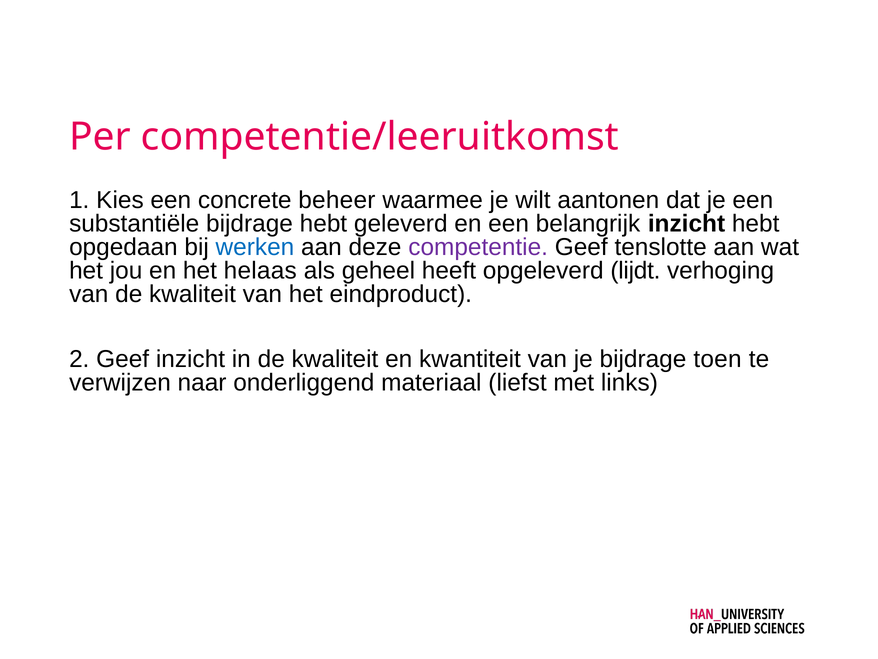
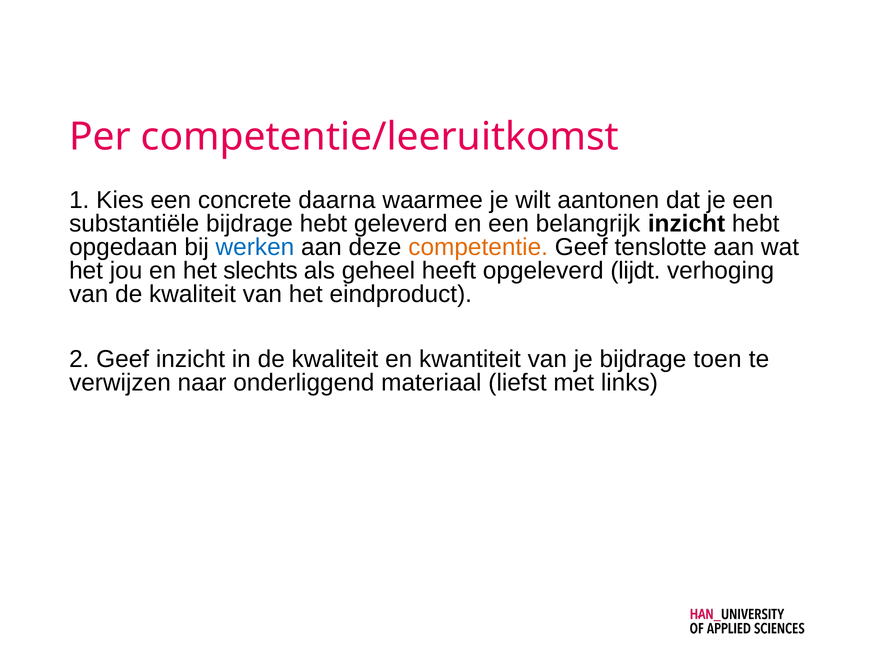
beheer: beheer -> daarna
competentie colour: purple -> orange
helaas: helaas -> slechts
